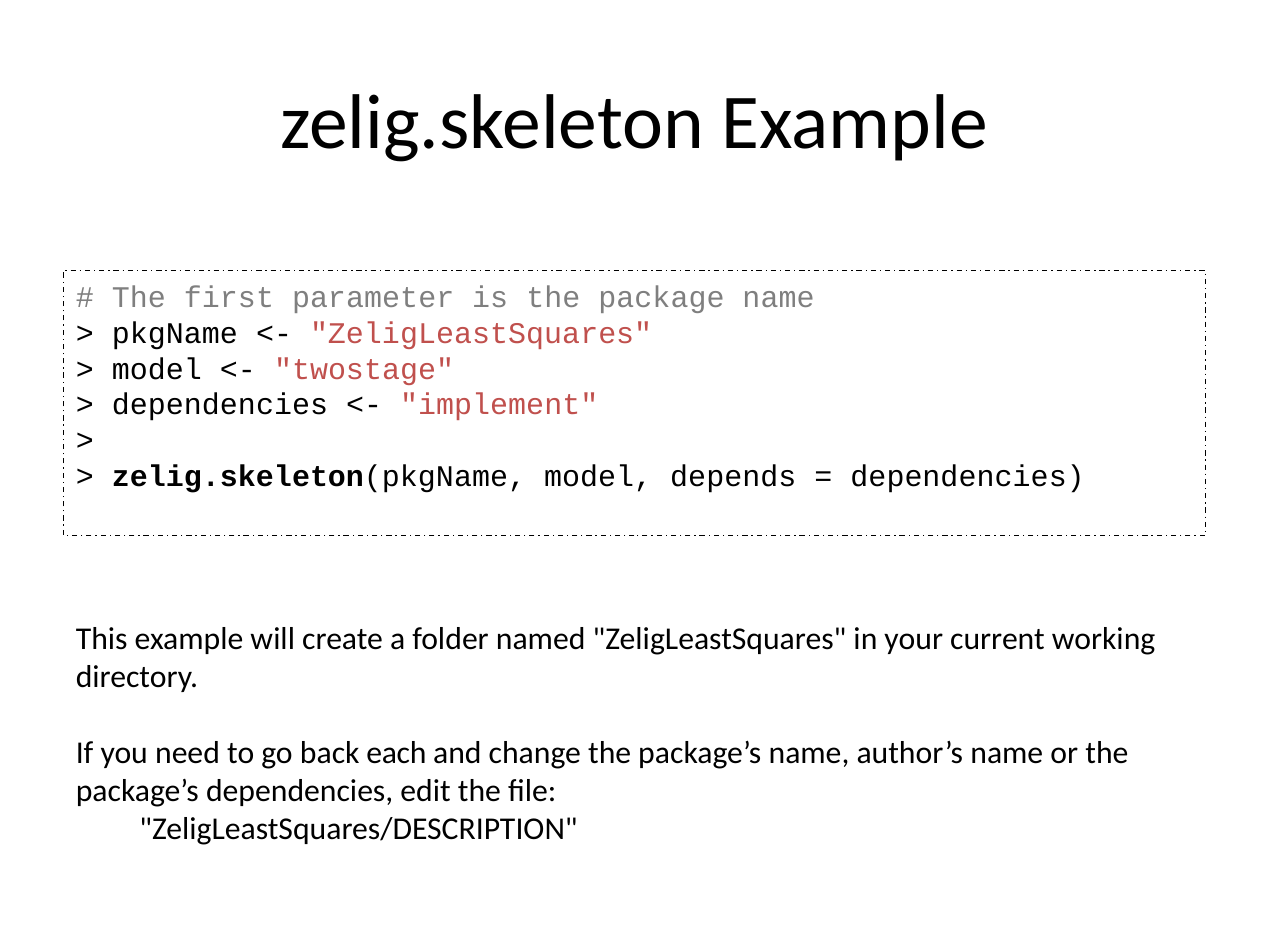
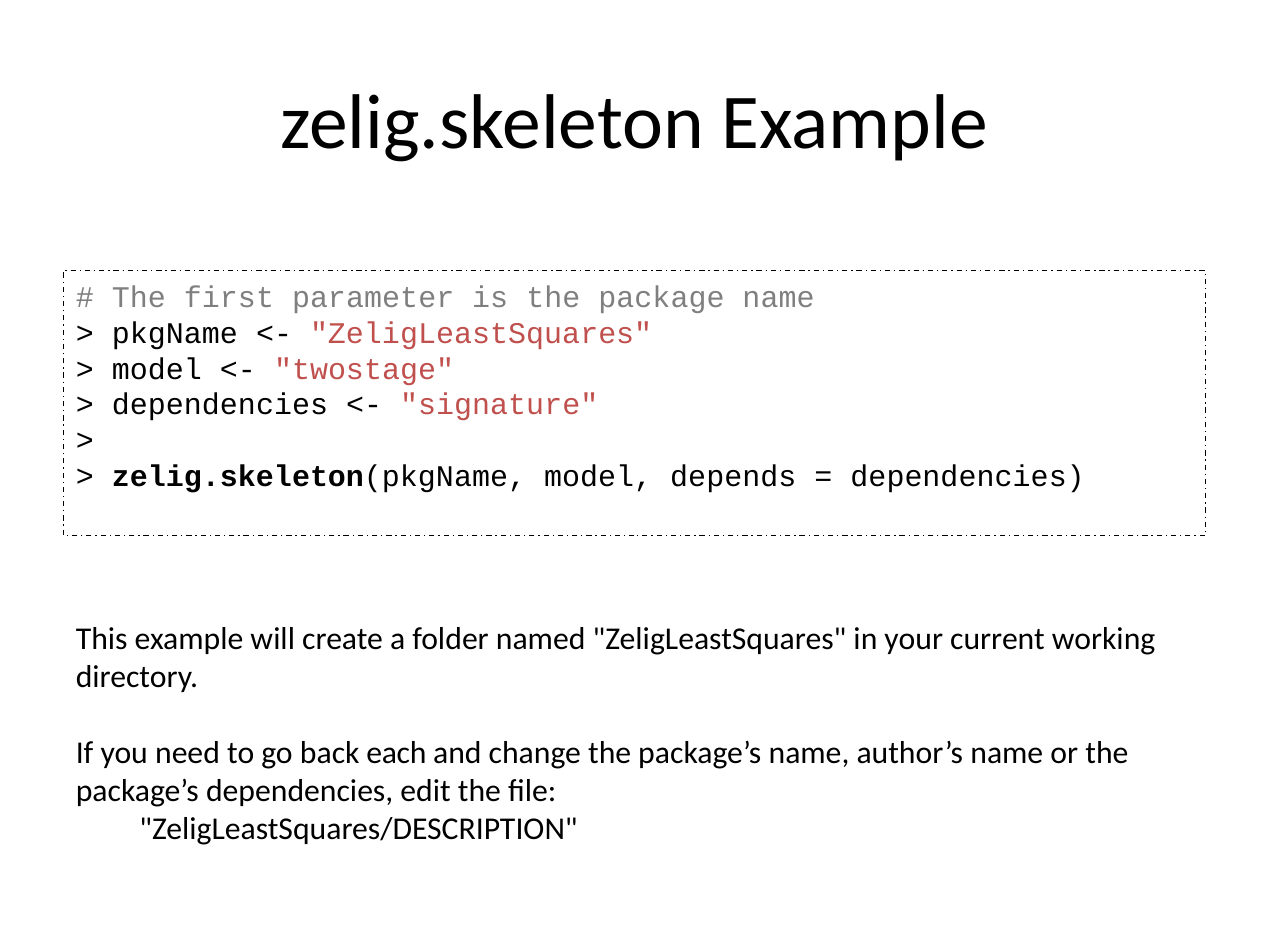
implement: implement -> signature
